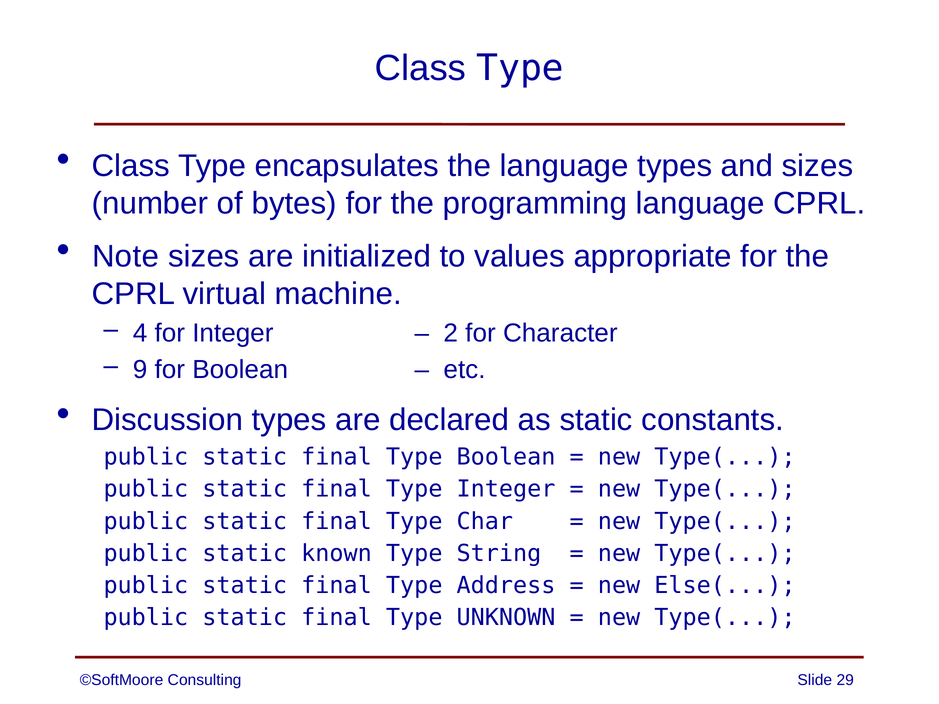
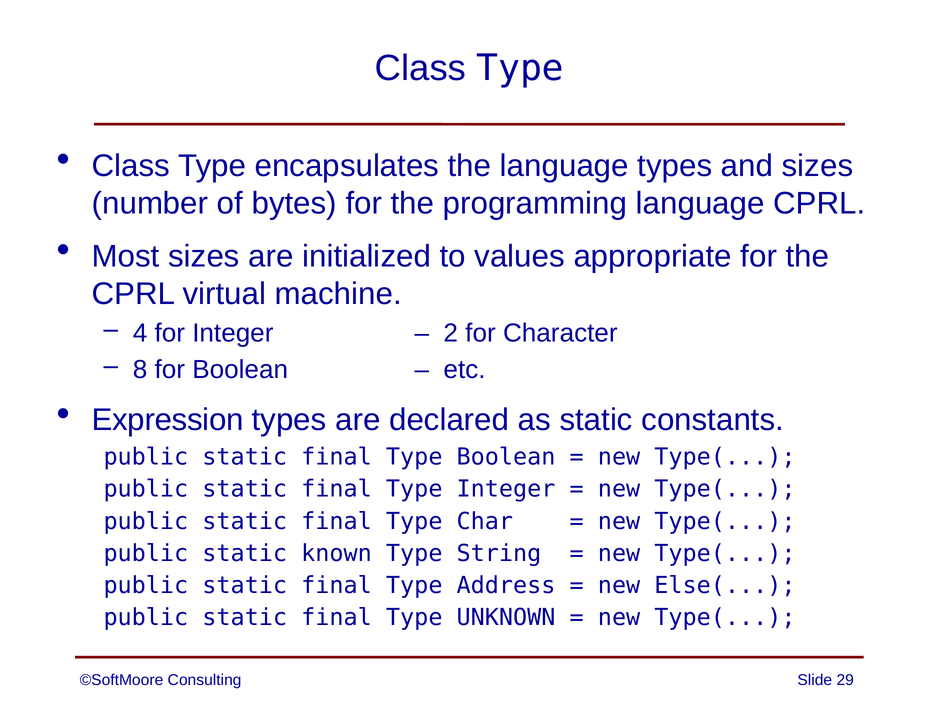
Note: Note -> Most
9: 9 -> 8
Discussion: Discussion -> Expression
